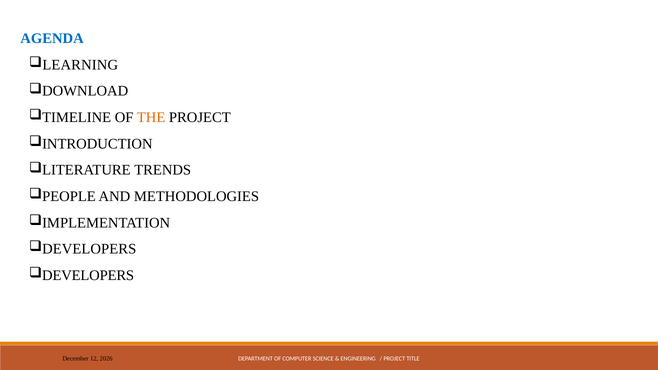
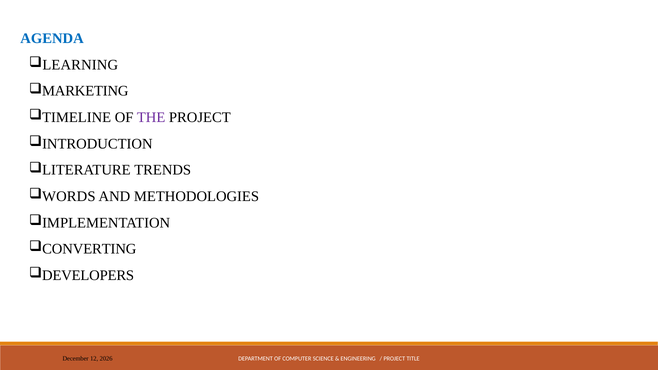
DOWNLOAD: DOWNLOAD -> MARKETING
THE colour: orange -> purple
PEOPLE: PEOPLE -> WORDS
DEVELOPERS at (89, 249): DEVELOPERS -> CONVERTING
